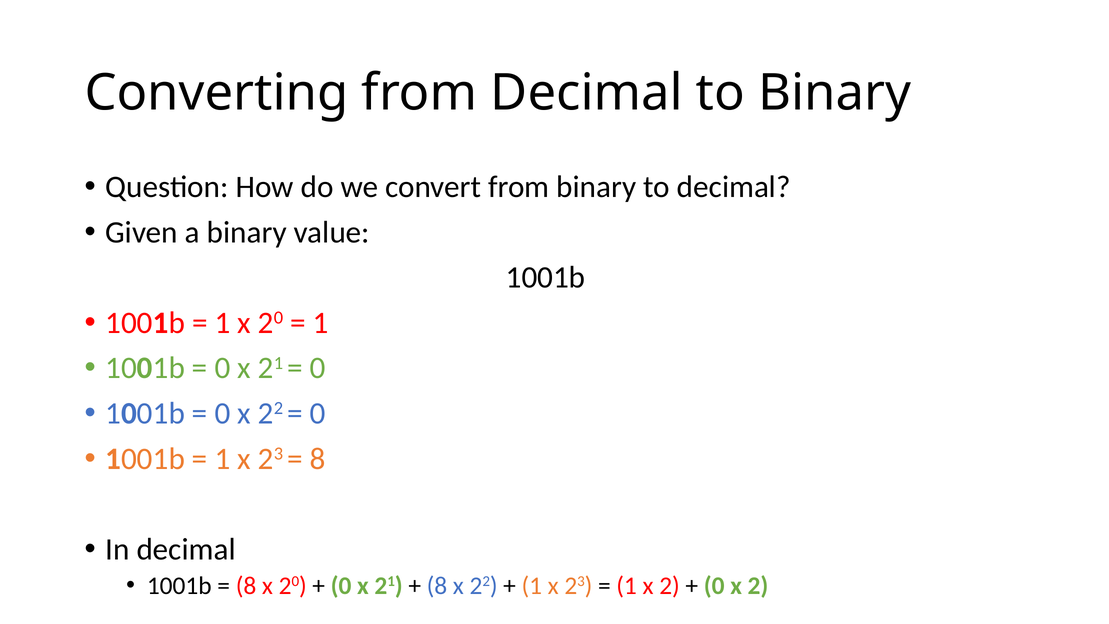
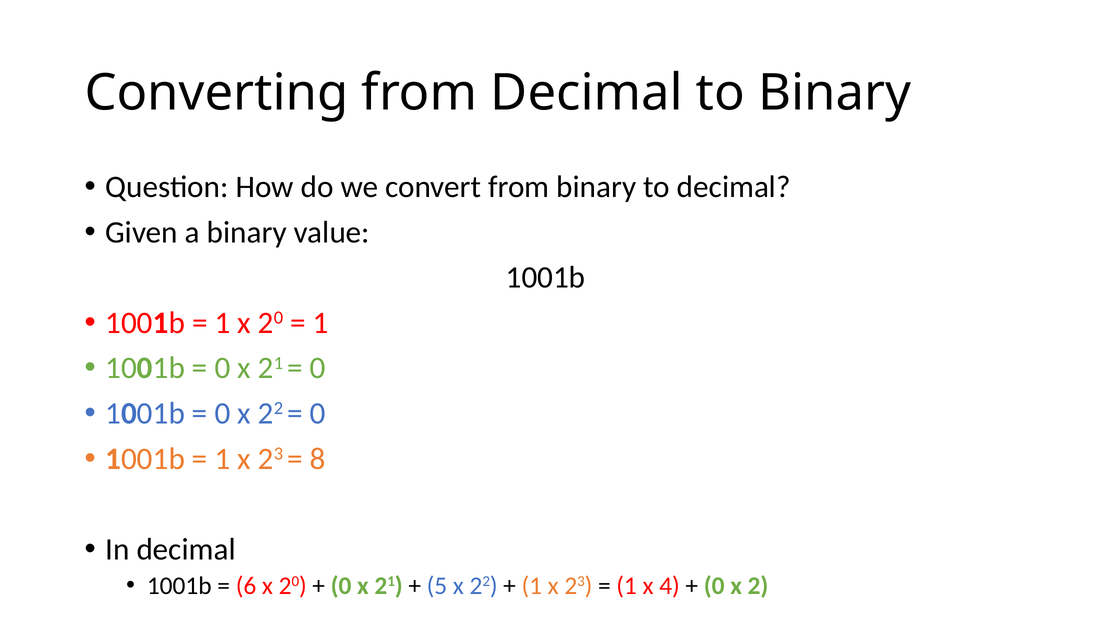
8 at (246, 586): 8 -> 6
8 at (437, 586): 8 -> 5
1 x 2: 2 -> 4
